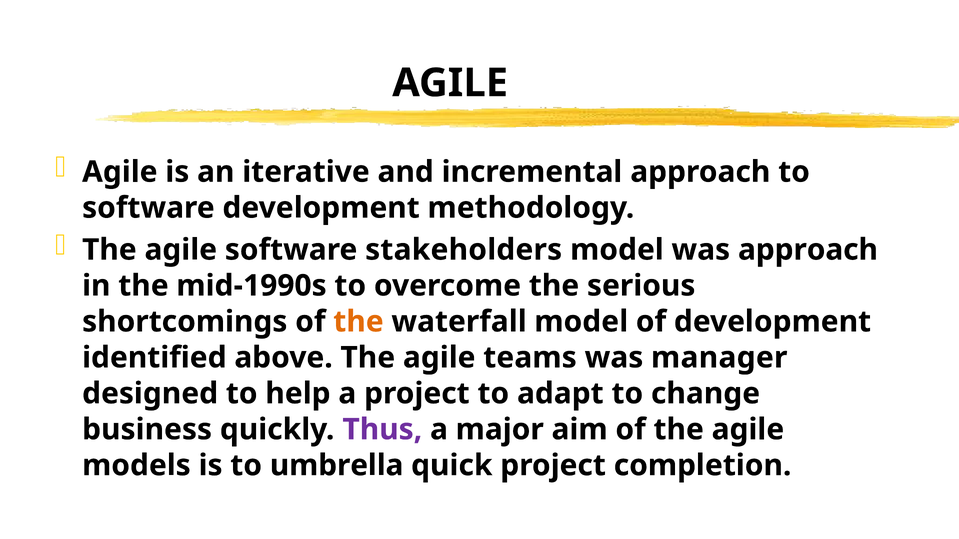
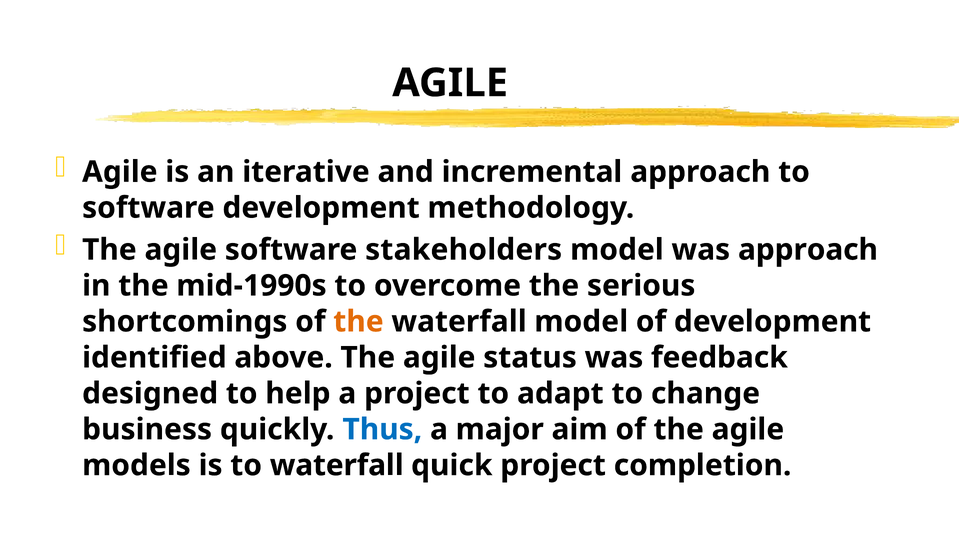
teams: teams -> status
manager: manager -> feedback
Thus colour: purple -> blue
to umbrella: umbrella -> waterfall
